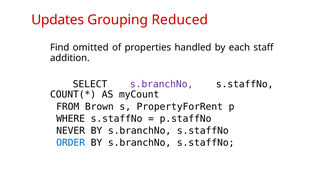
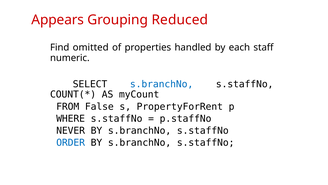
Updates: Updates -> Appears
addition: addition -> numeric
s.branchNo at (162, 84) colour: purple -> blue
Brown: Brown -> False
